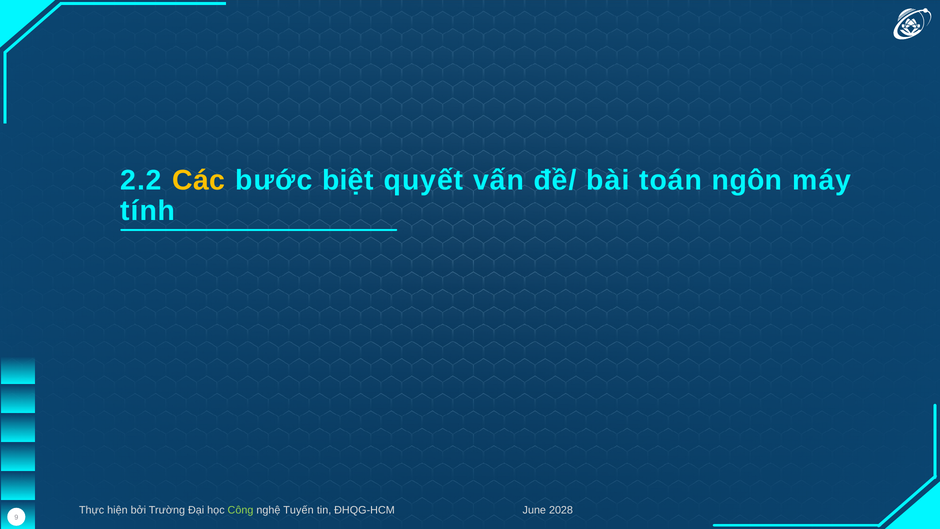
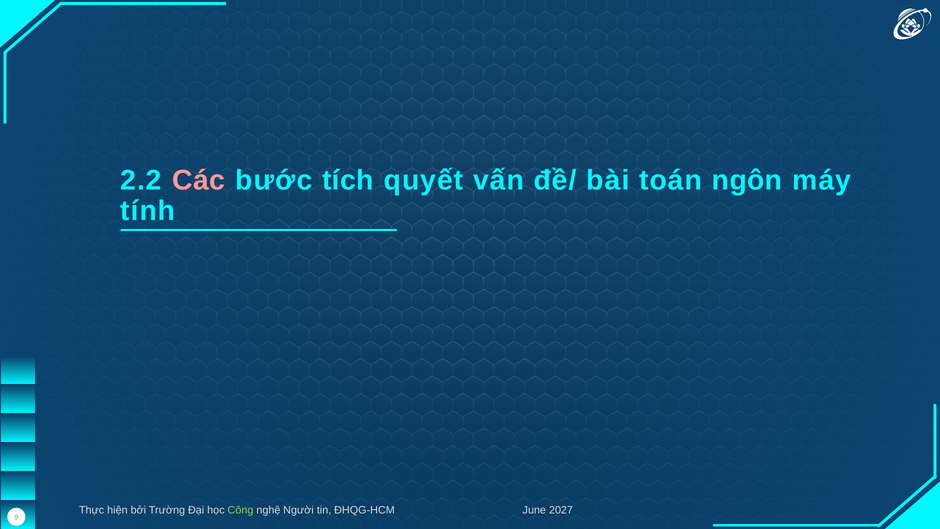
Các colour: yellow -> pink
biệt: biệt -> tích
Tuyến: Tuyến -> Người
2028: 2028 -> 2027
